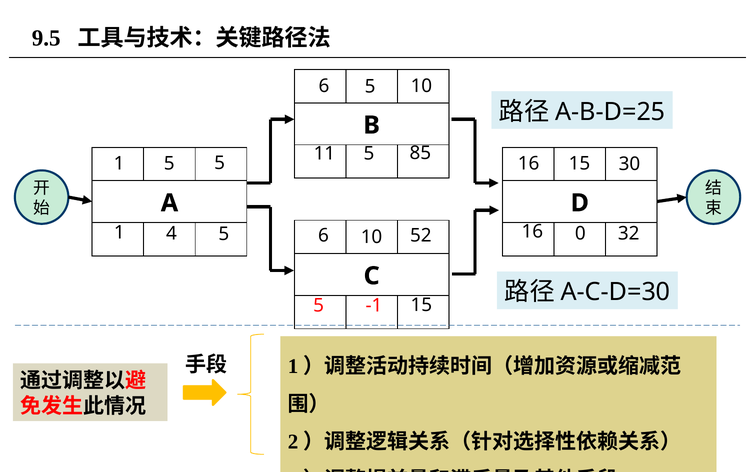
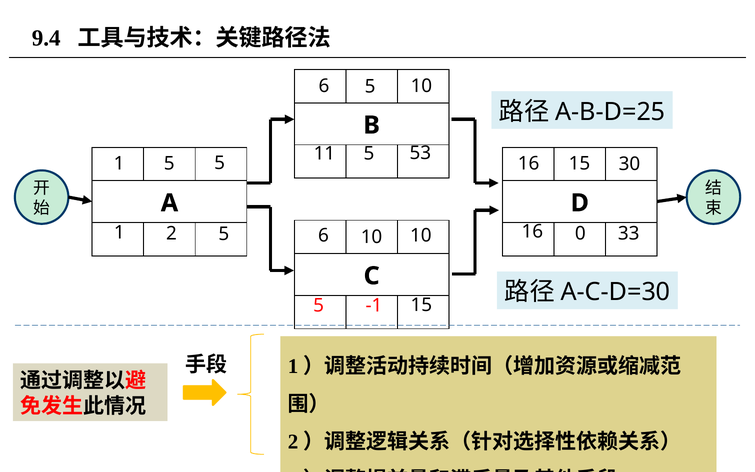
9.5: 9.5 -> 9.4
85: 85 -> 53
32: 32 -> 33
4: 4 -> 2
6 52: 52 -> 10
